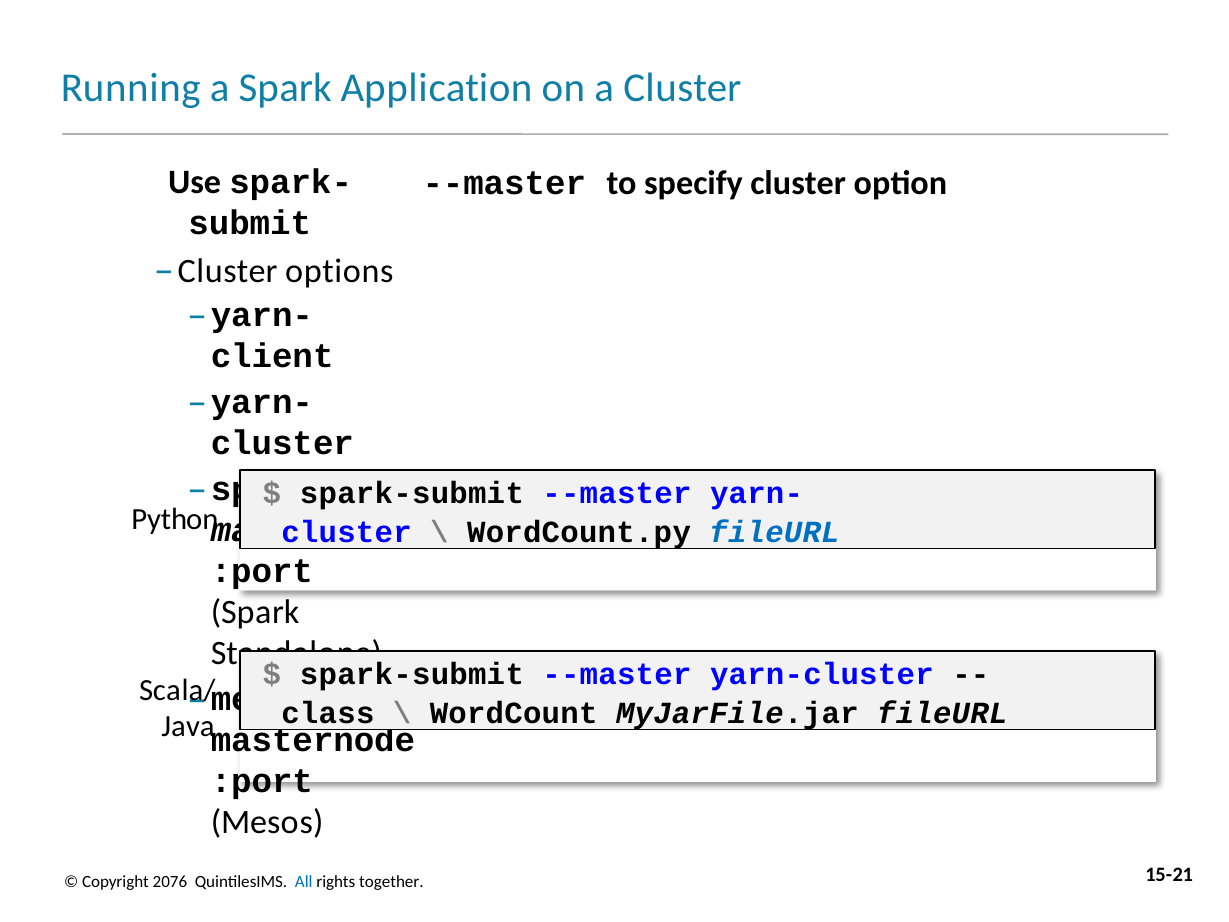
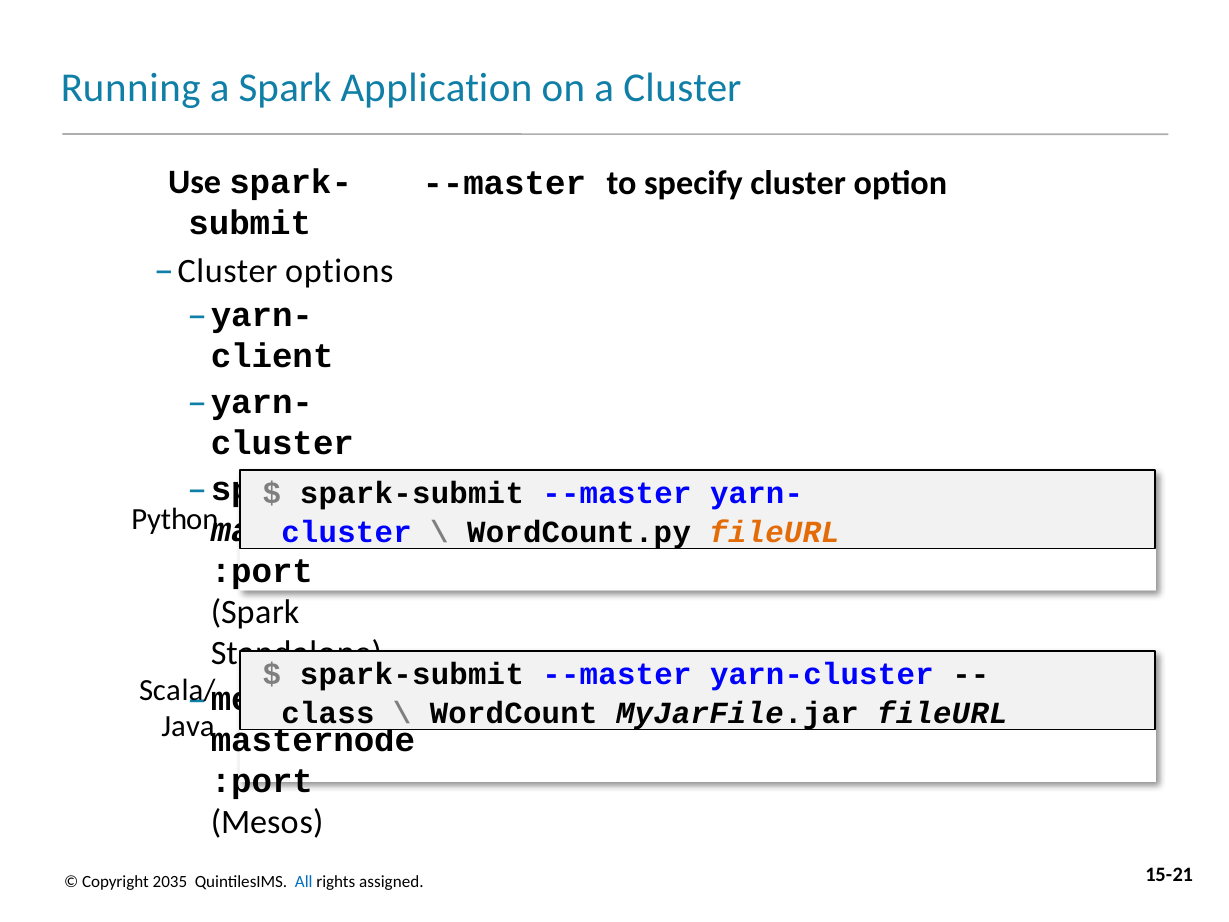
fileURL at (775, 532) colour: blue -> orange
2076: 2076 -> 2035
together: together -> assigned
